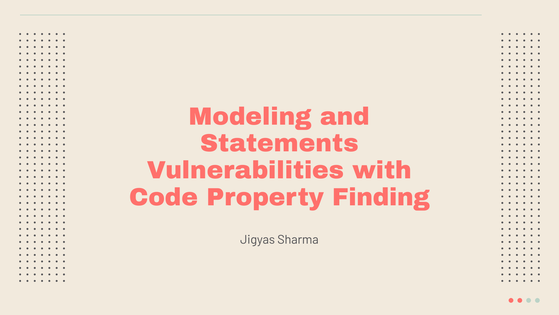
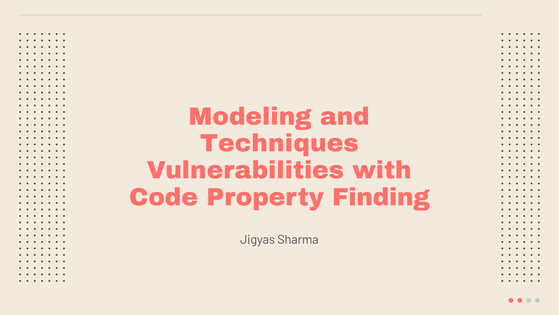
Statements: Statements -> Techniques
